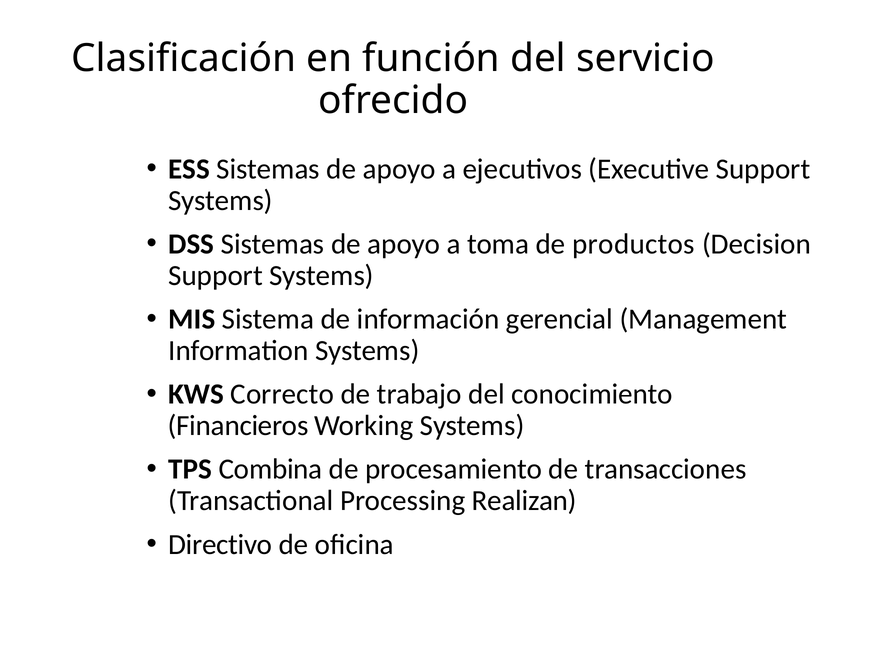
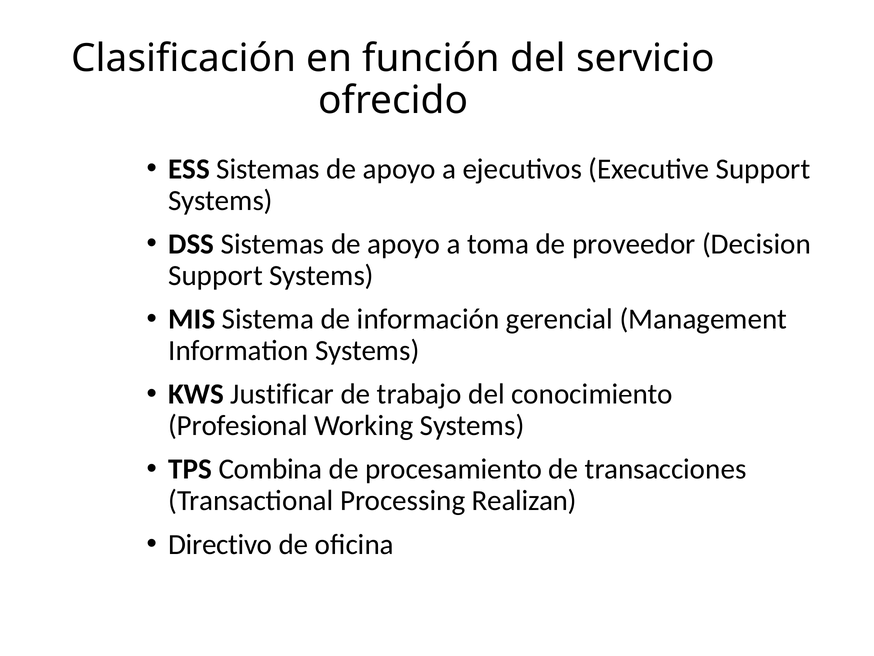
productos: productos -> proveedor
Correcto: Correcto -> Justificar
Financieros: Financieros -> Profesional
